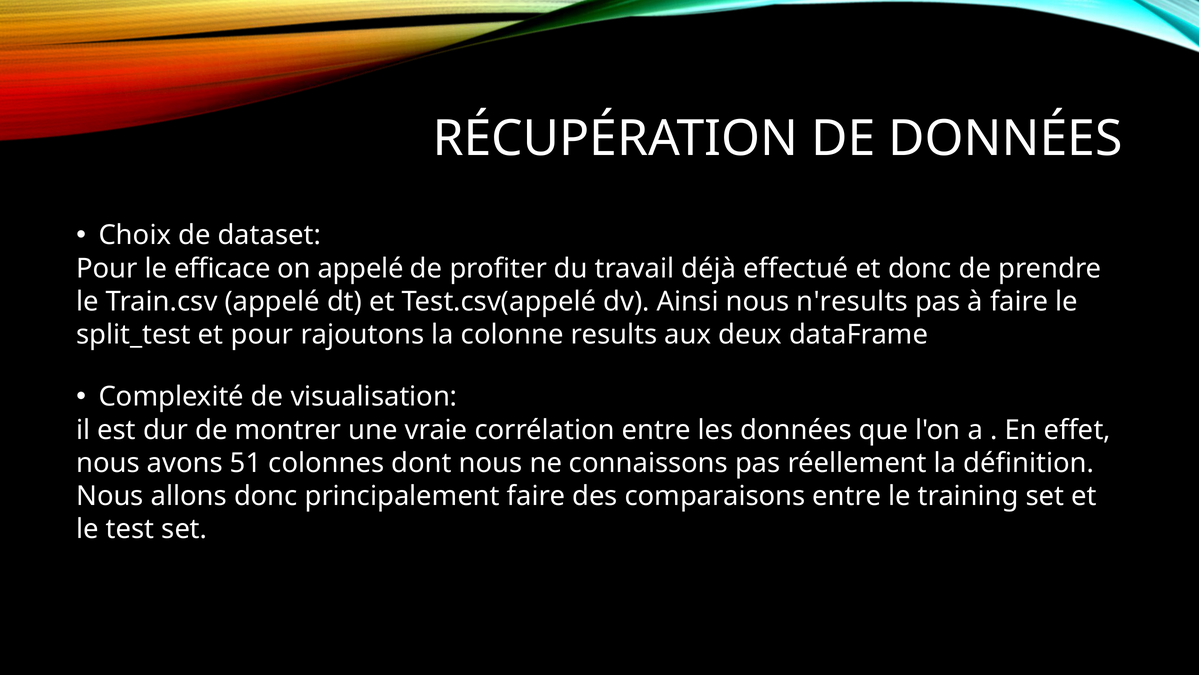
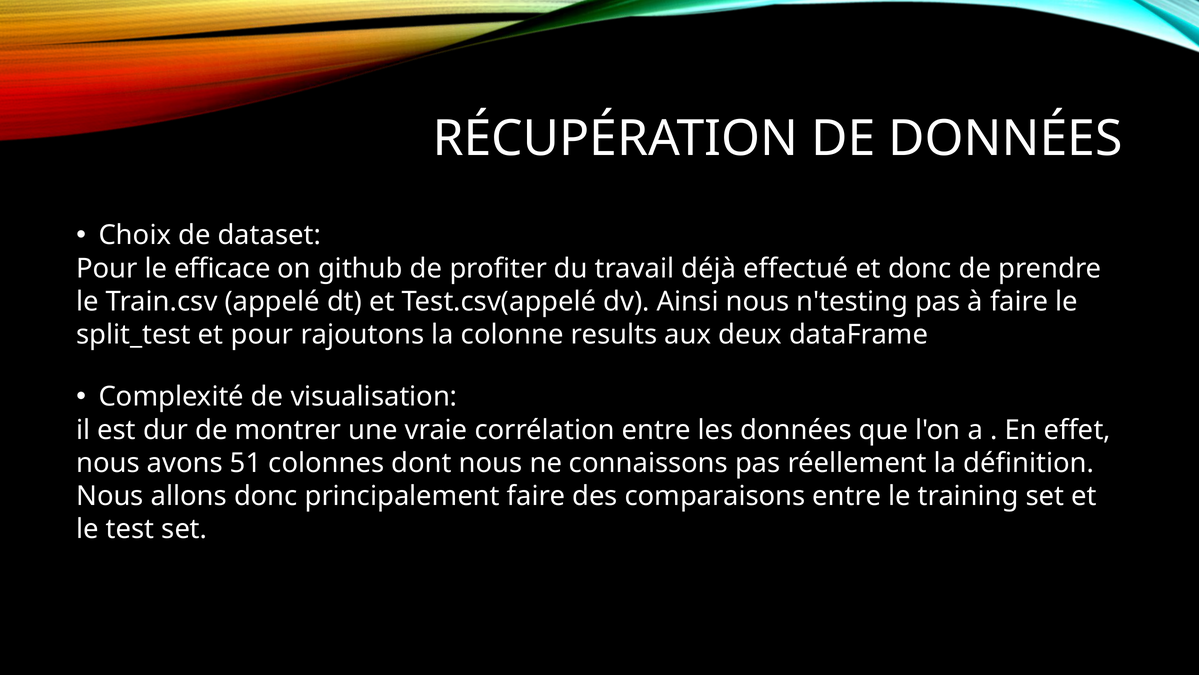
on appelé: appelé -> github
n'results: n'results -> n'testing
